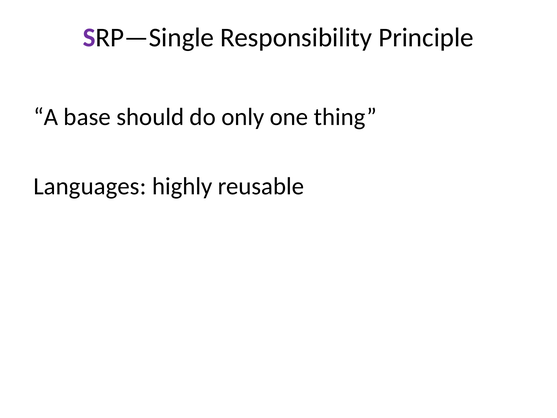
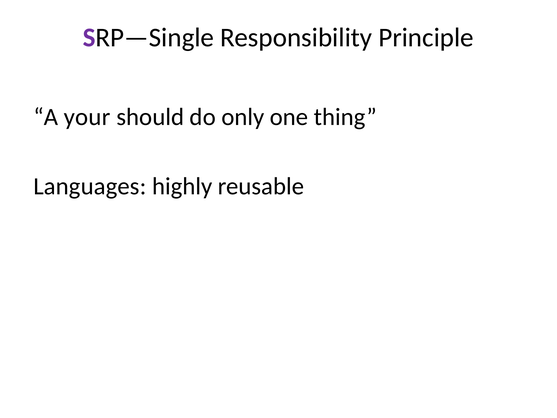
base: base -> your
